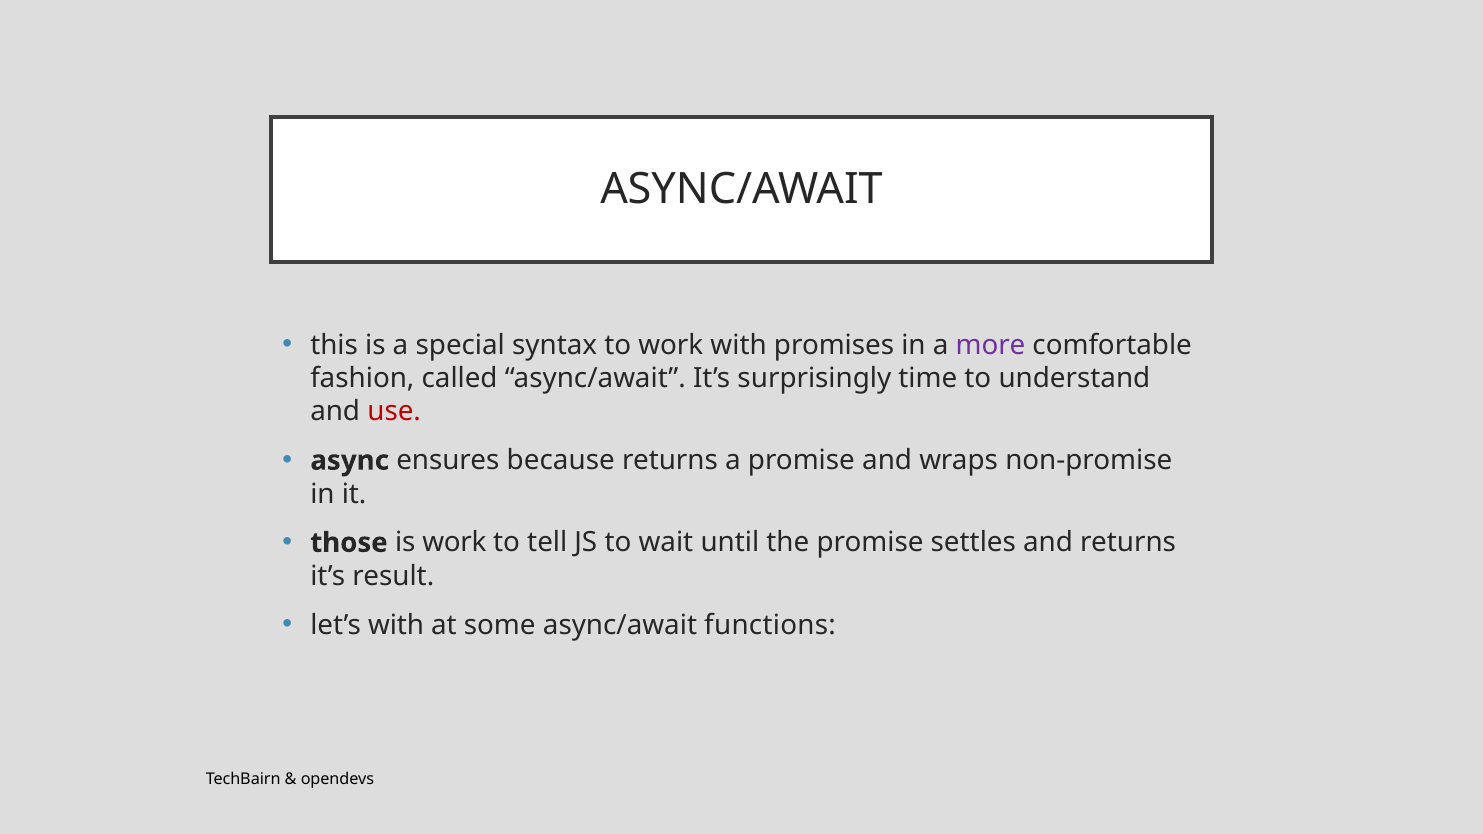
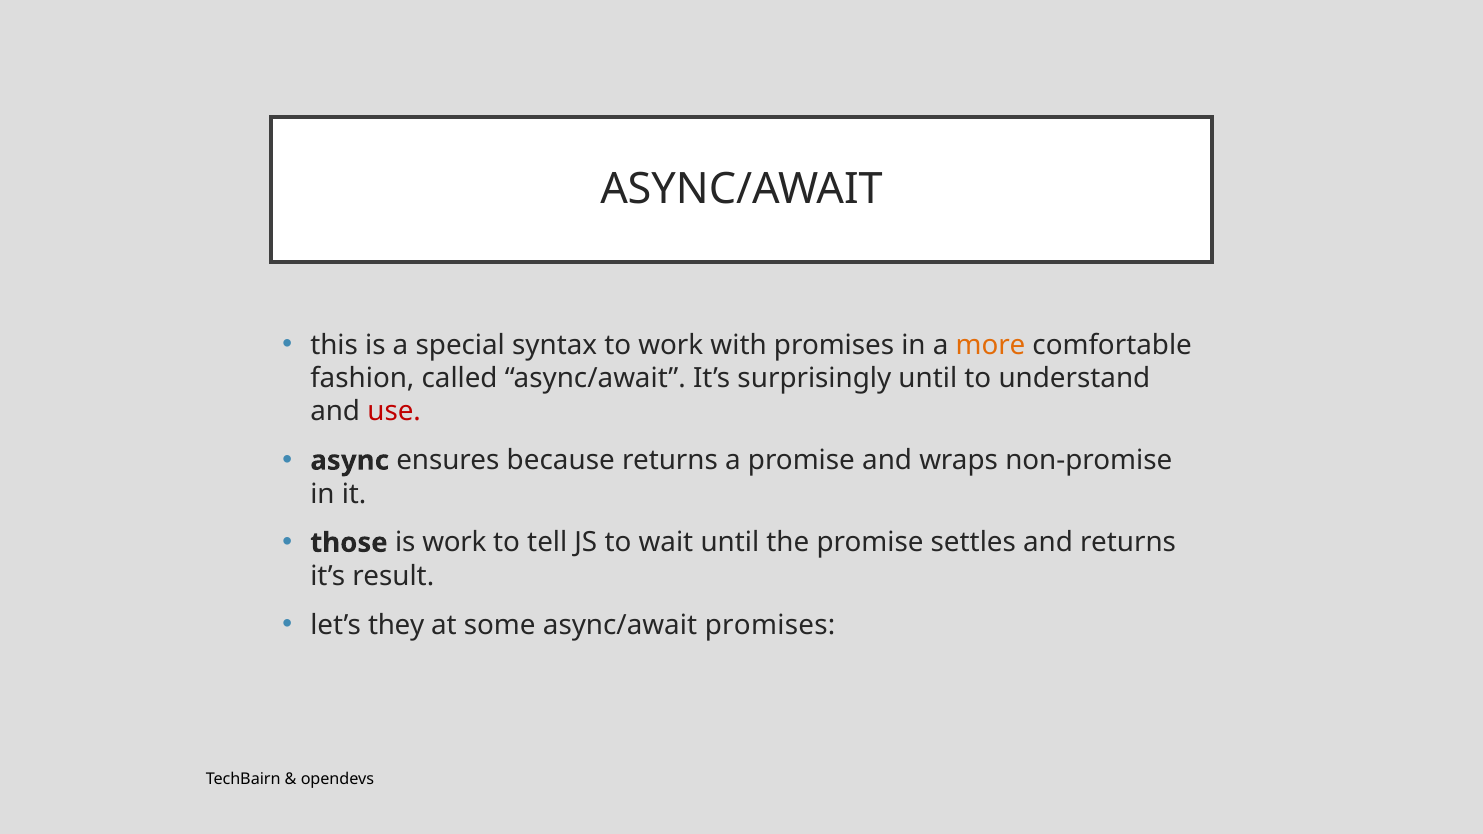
more colour: purple -> orange
surprisingly time: time -> until
let’s with: with -> they
async/await functions: functions -> promises
